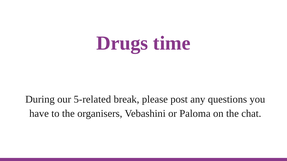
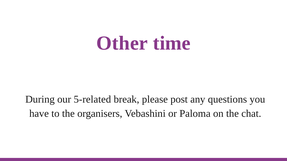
Drugs: Drugs -> Other
